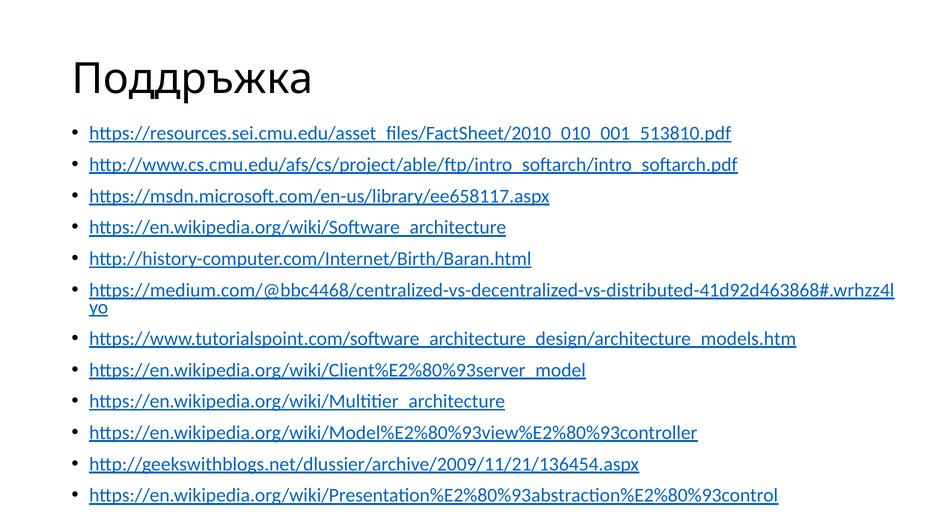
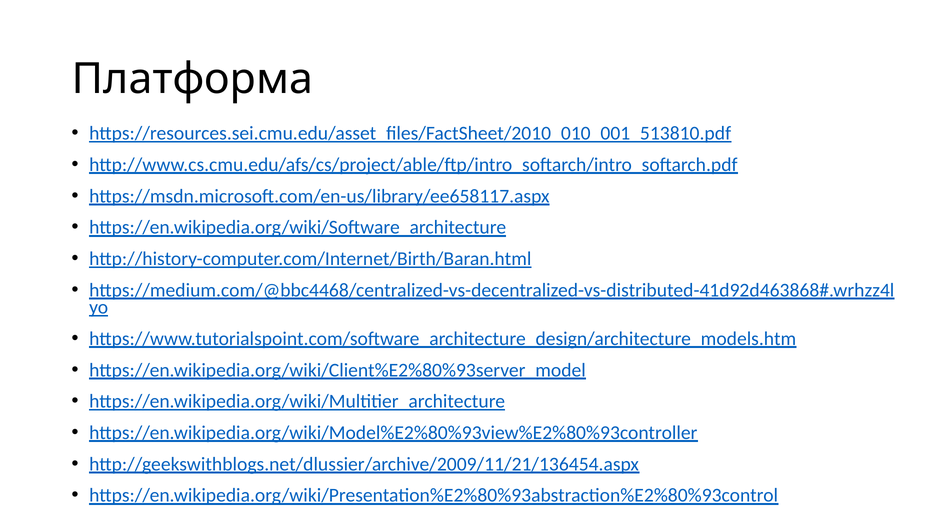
Поддръжка: Поддръжка -> Платформа
